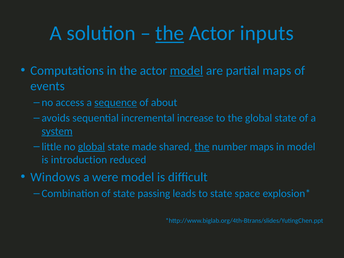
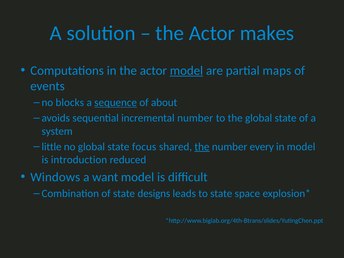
the at (170, 33) underline: present -> none
inputs: inputs -> makes
access: access -> blocks
incremental increase: increase -> number
system underline: present -> none
global at (91, 147) underline: present -> none
made: made -> focus
number maps: maps -> every
were: were -> want
passing: passing -> designs
